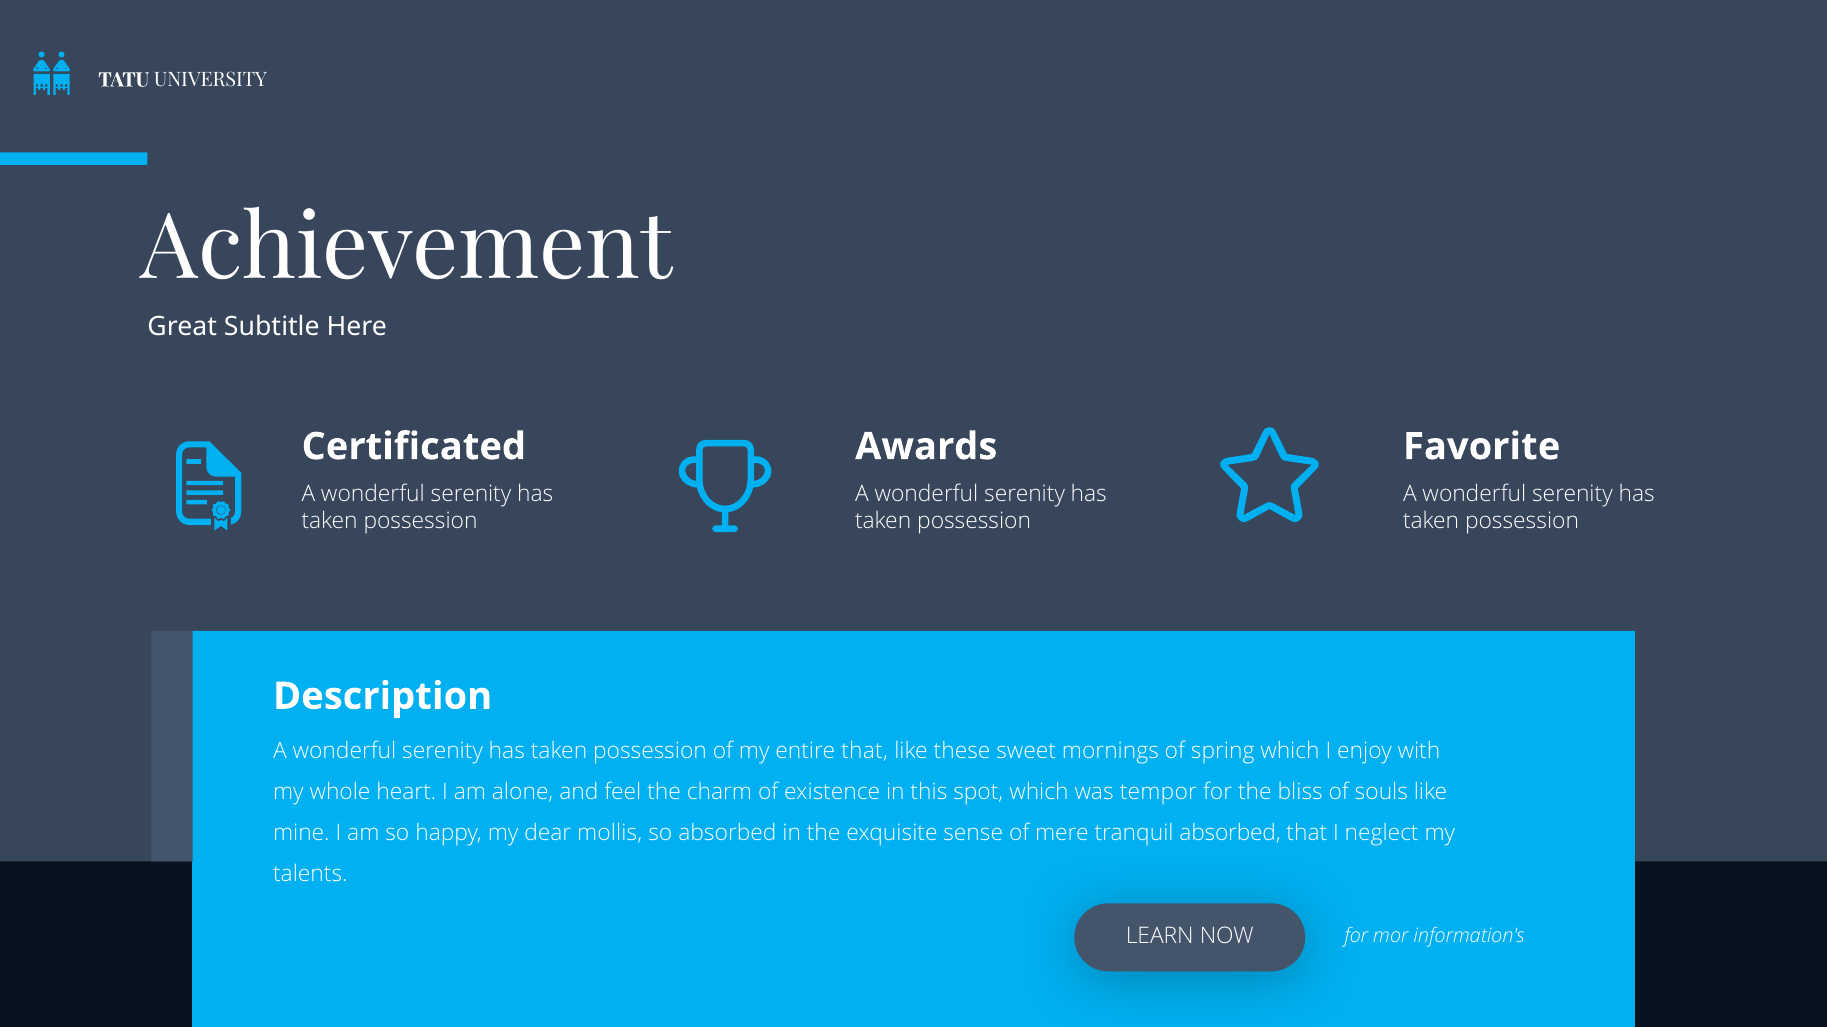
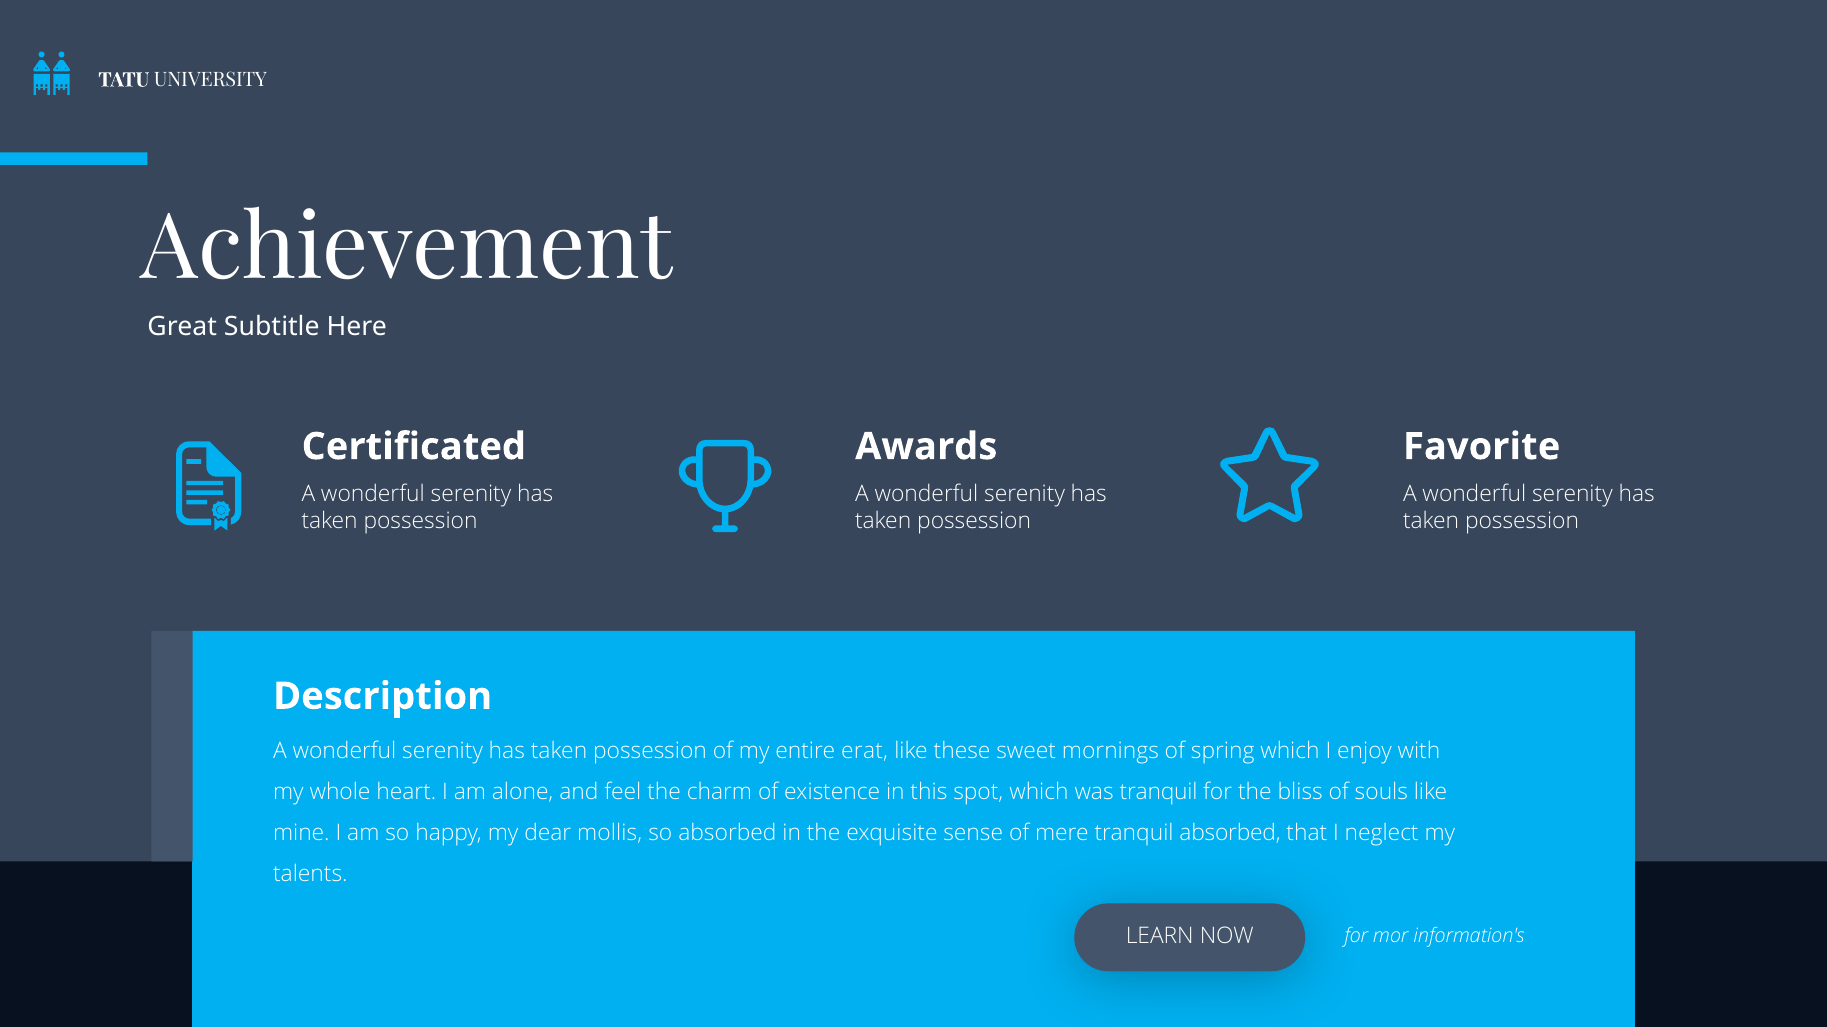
entire that: that -> erat
was tempor: tempor -> tranquil
